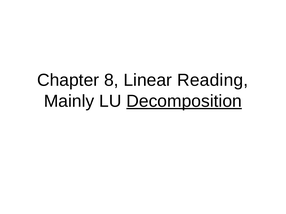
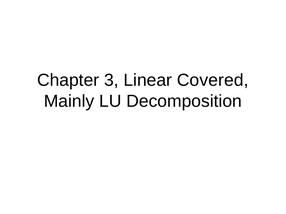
8: 8 -> 3
Reading: Reading -> Covered
Decomposition underline: present -> none
